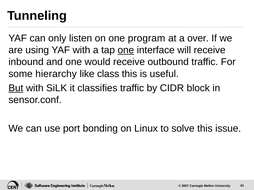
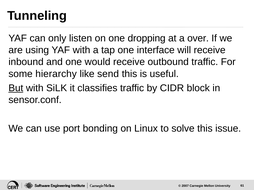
program: program -> dropping
one at (126, 50) underline: present -> none
class: class -> send
